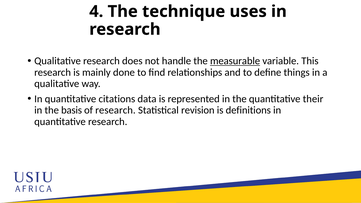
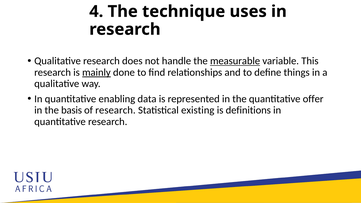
mainly underline: none -> present
citations: citations -> enabling
their: their -> offer
revision: revision -> existing
